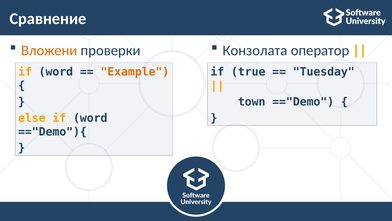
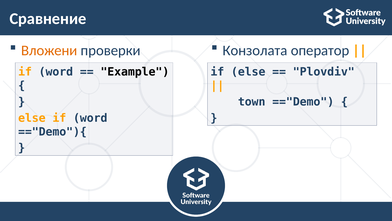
Example colour: orange -> black
if true: true -> else
Tuesday: Tuesday -> Plovdiv
